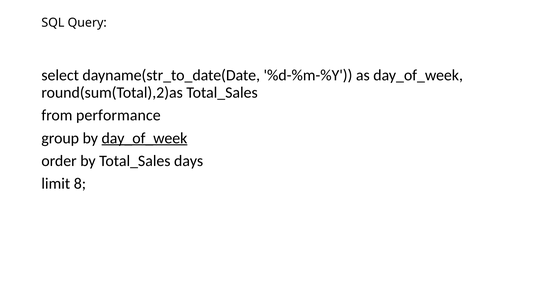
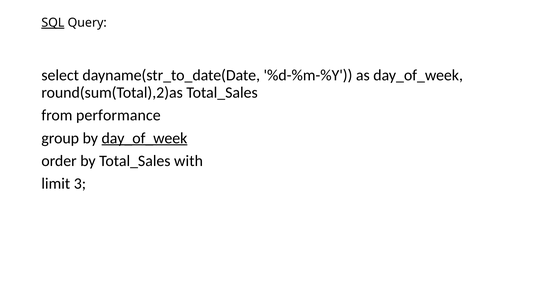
SQL underline: none -> present
days: days -> with
8: 8 -> 3
